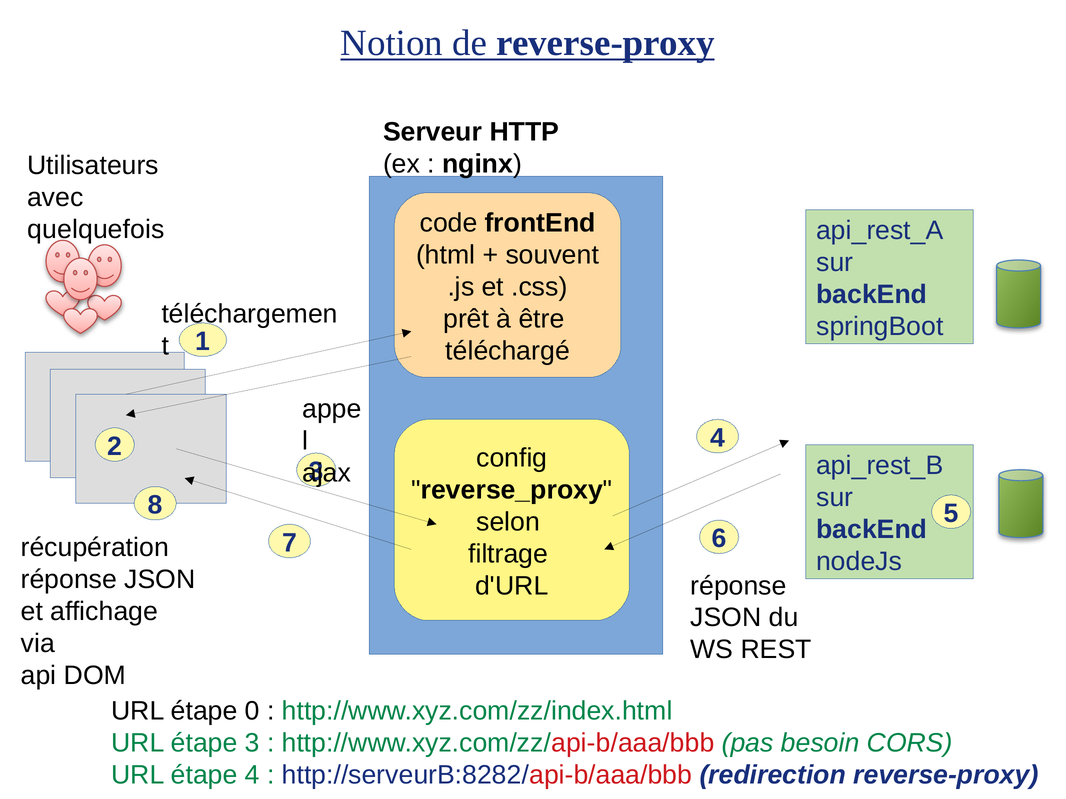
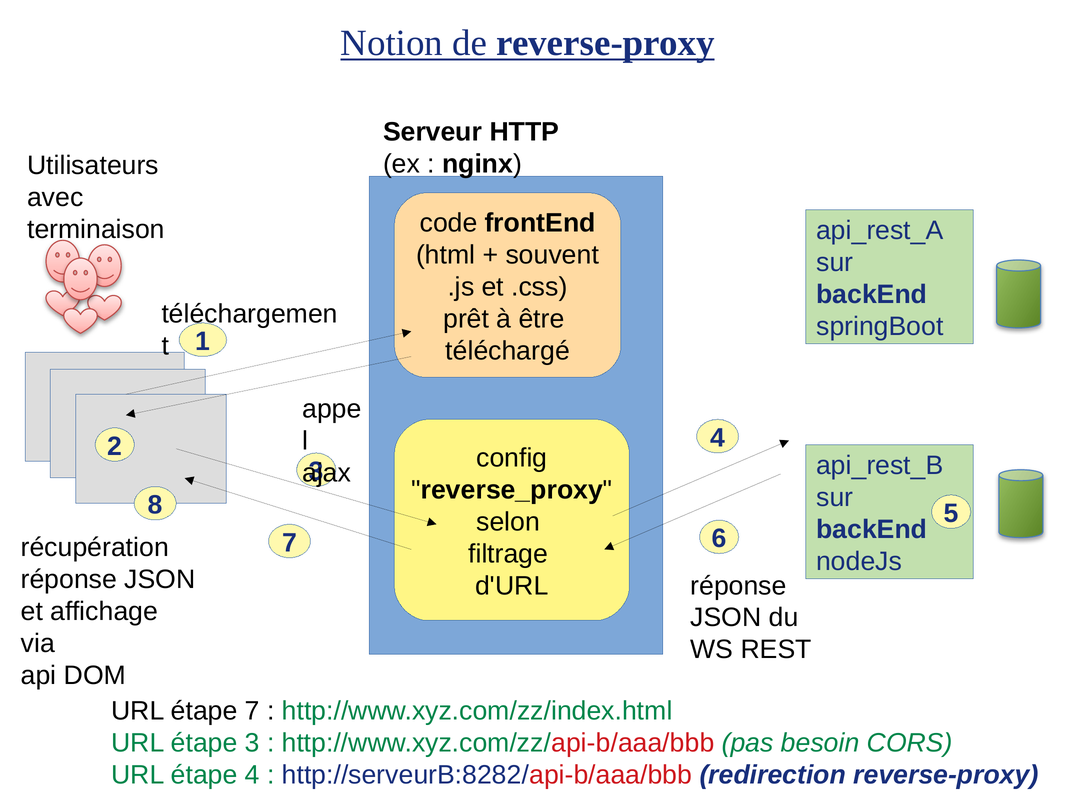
quelquefois: quelquefois -> terminaison
étape 0: 0 -> 7
